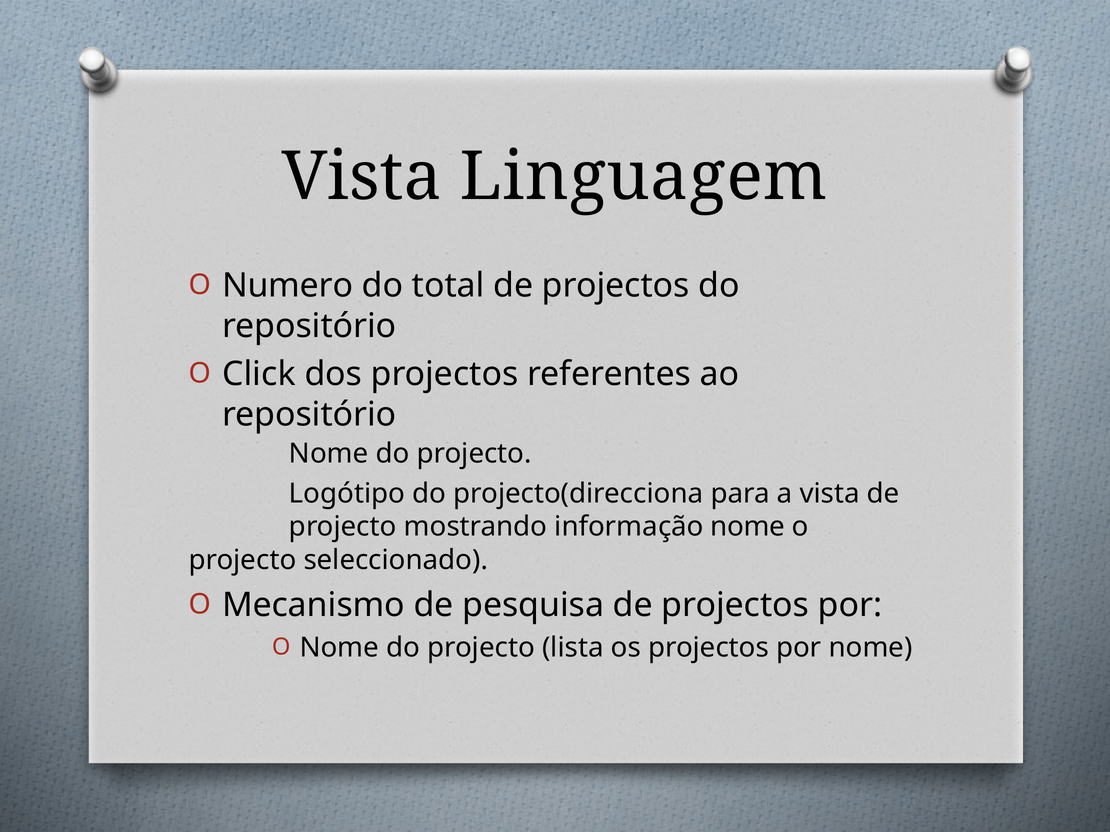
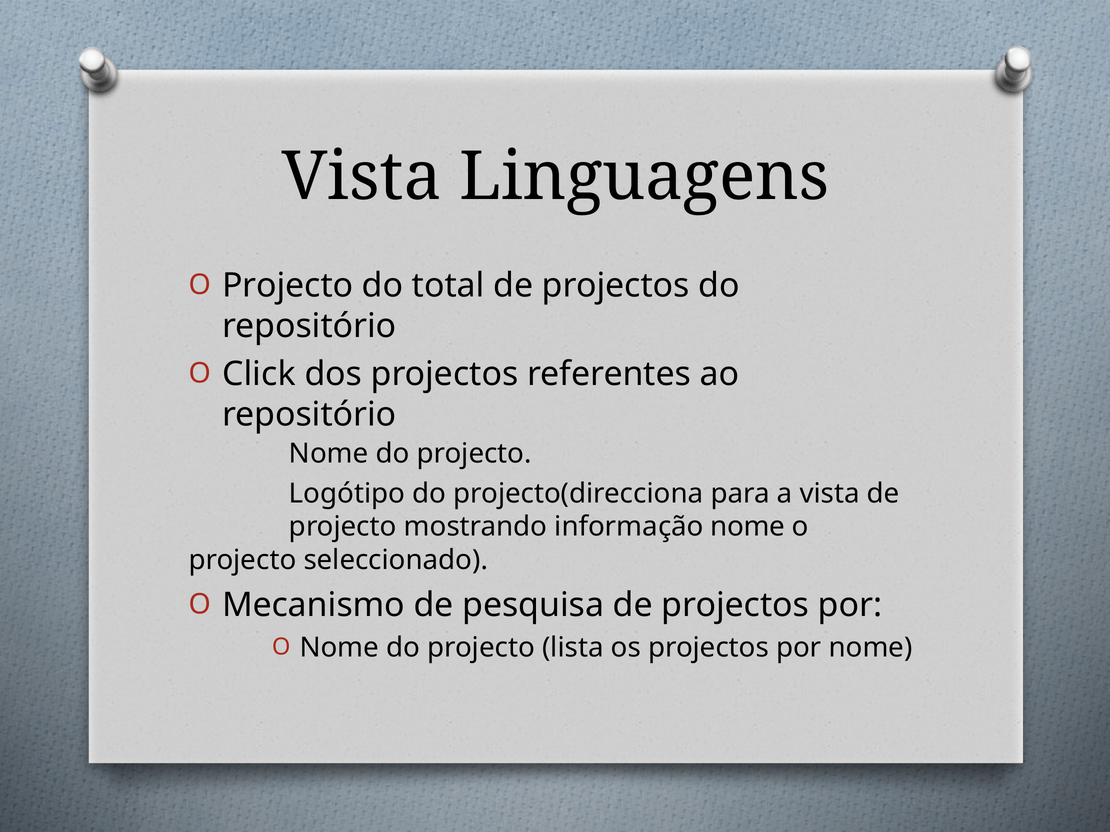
Linguagem: Linguagem -> Linguagens
Numero at (288, 286): Numero -> Projecto
